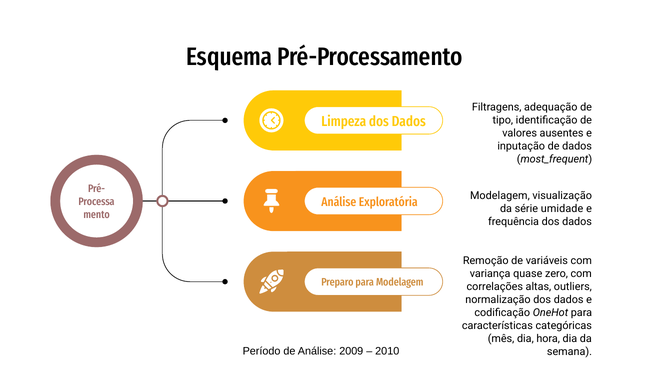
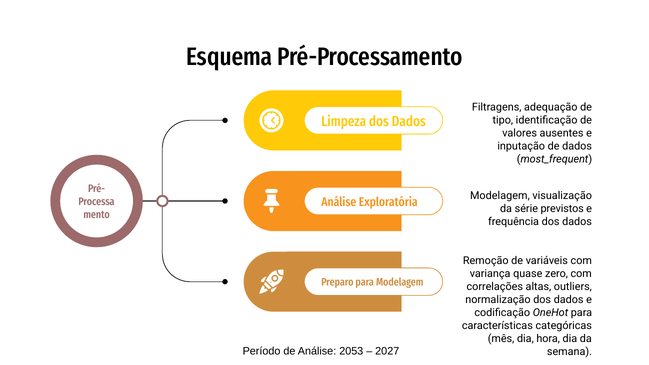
umidade: umidade -> previstos
2009: 2009 -> 2053
2010: 2010 -> 2027
